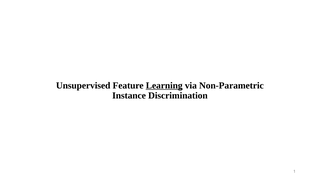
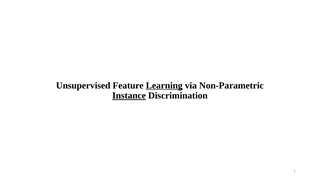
Instance underline: none -> present
